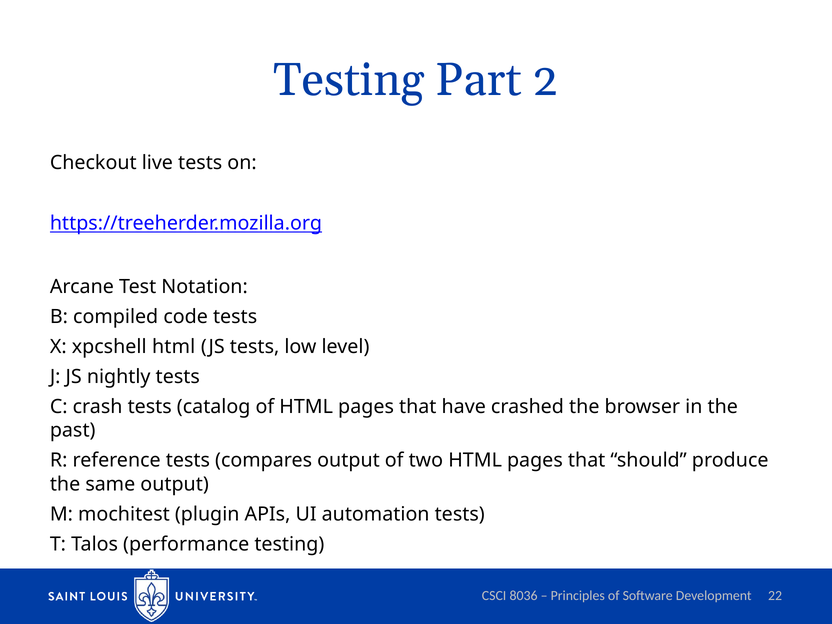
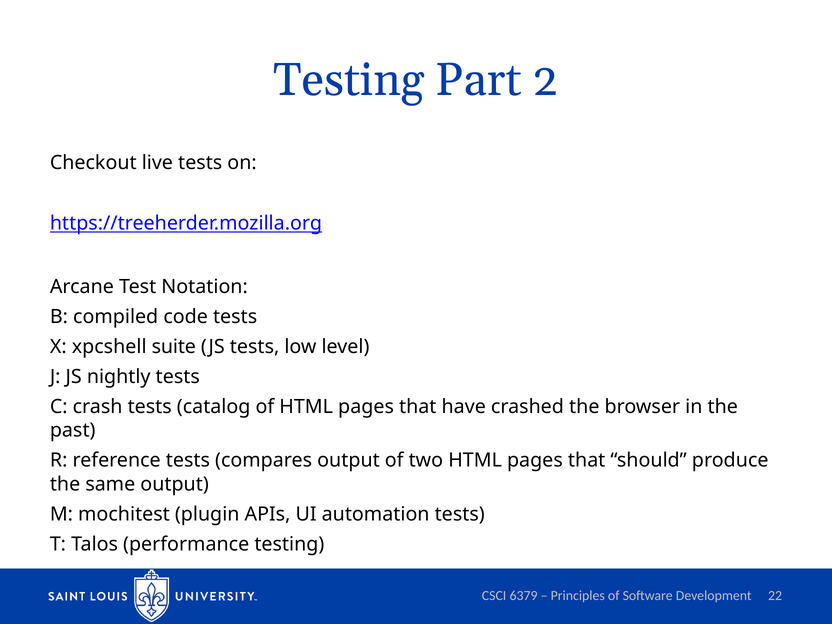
xpcshell html: html -> suite
8036: 8036 -> 6379
